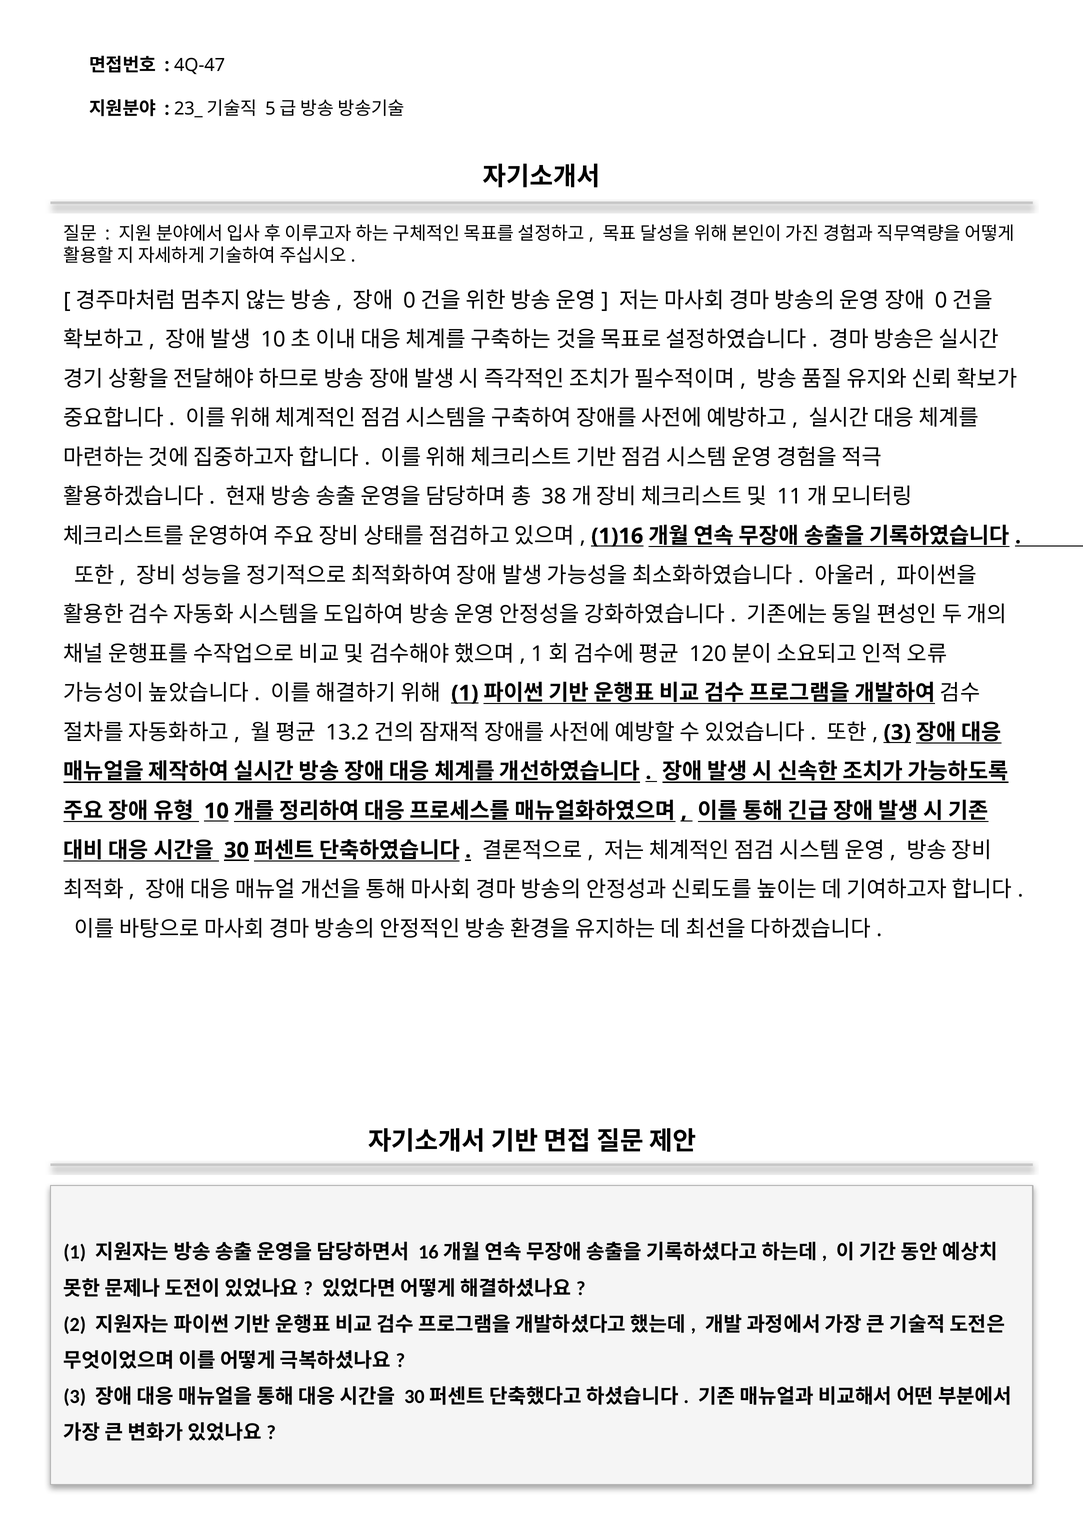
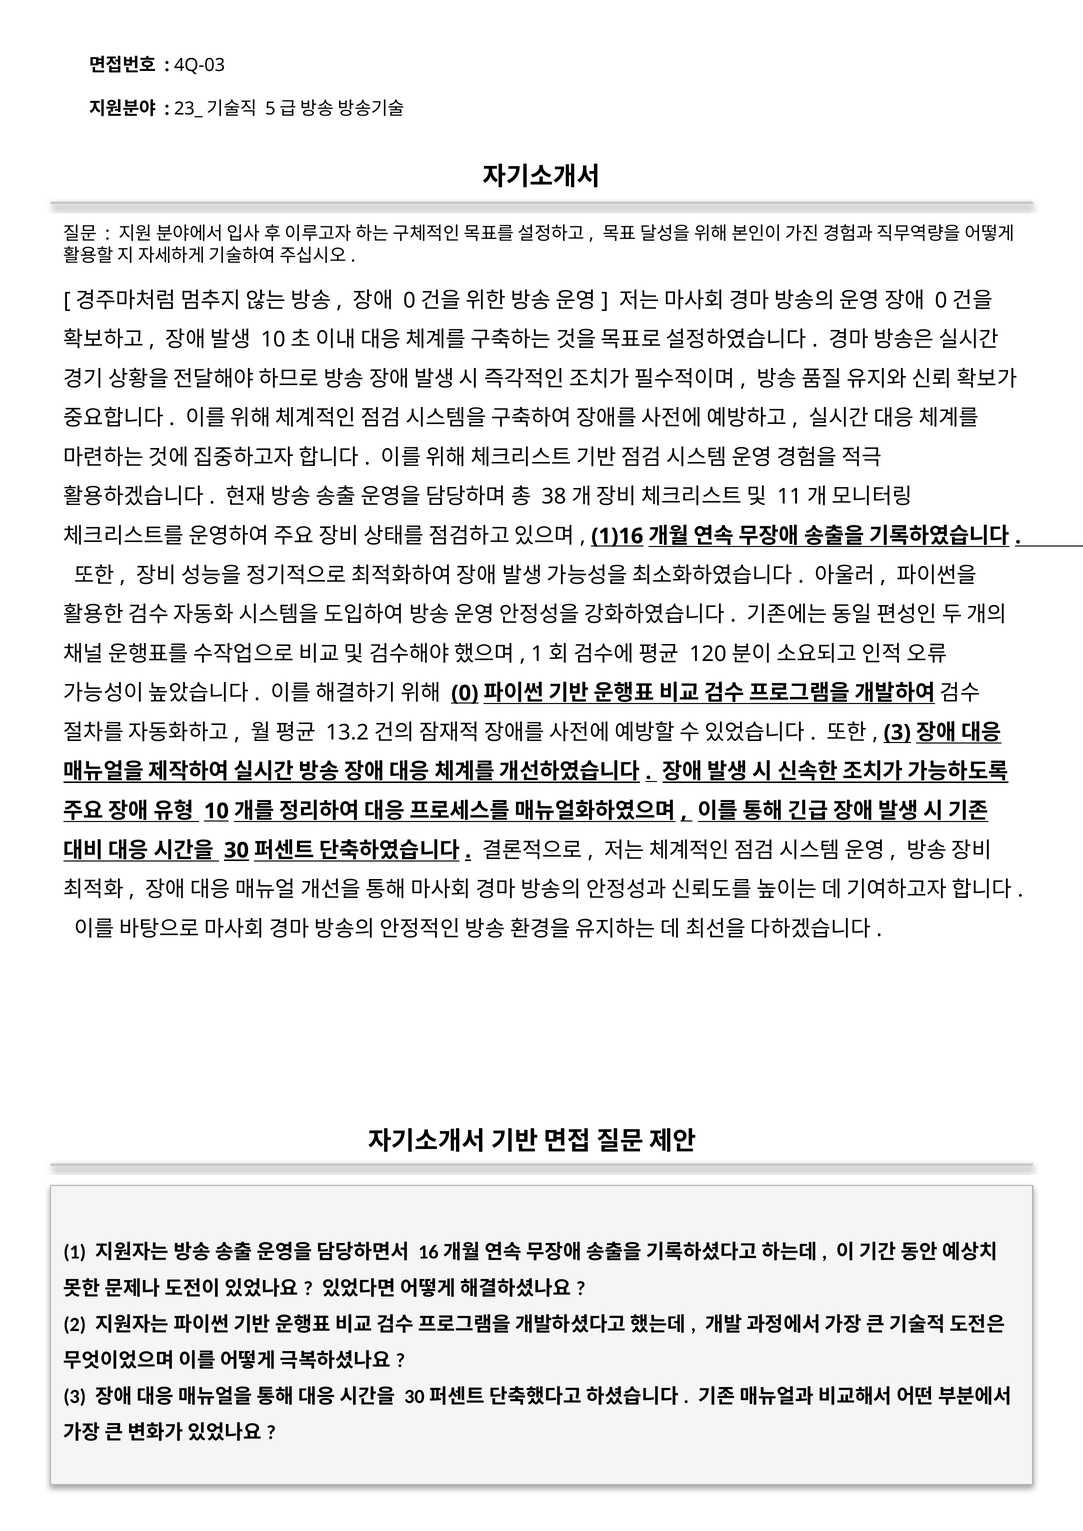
4Q-47: 4Q-47 -> 4Q-03
1 at (465, 694): 1 -> 0
